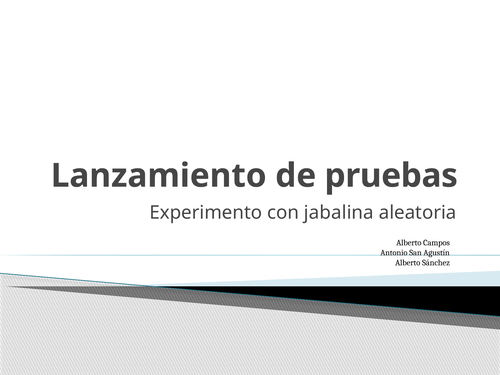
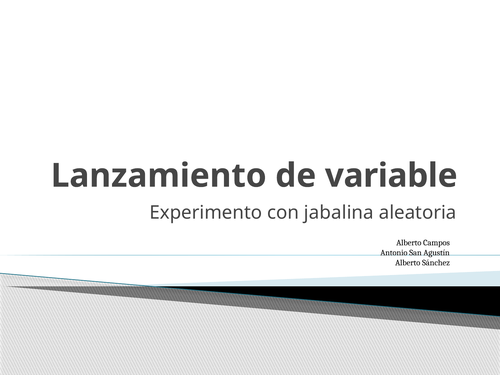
pruebas: pruebas -> variable
